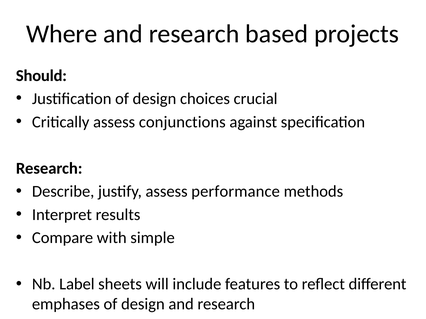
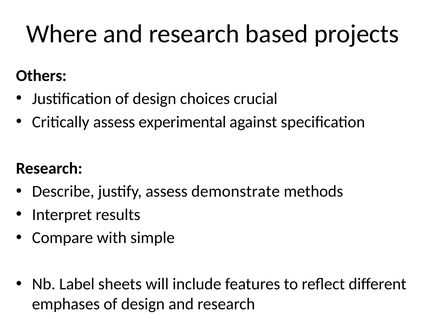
Should: Should -> Others
conjunctions: conjunctions -> experimental
performance: performance -> demonstrate
